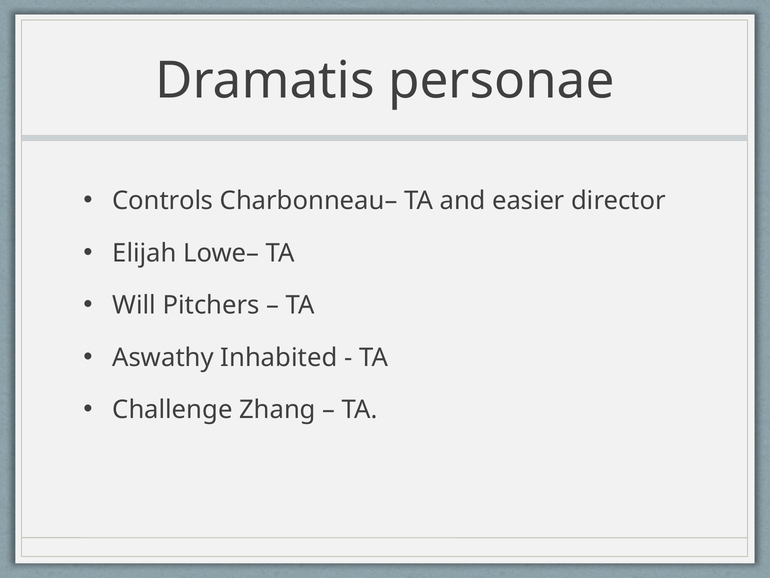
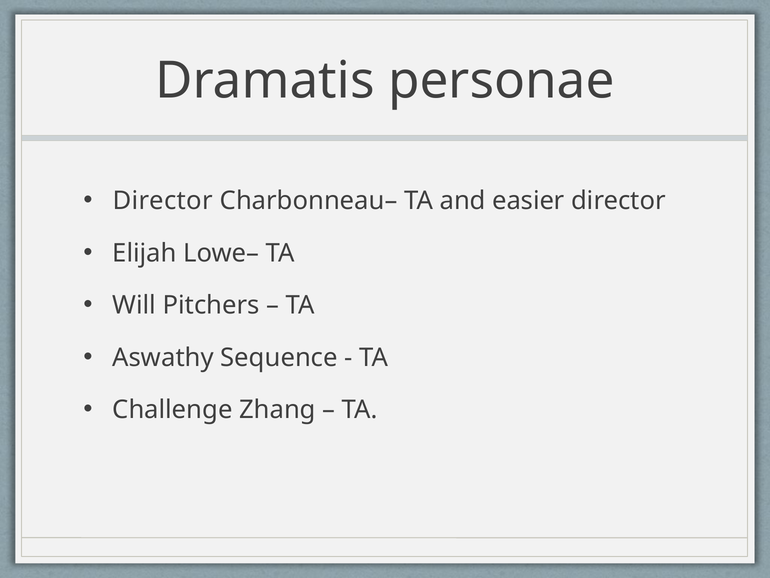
Controls at (163, 201): Controls -> Director
Inhabited: Inhabited -> Sequence
